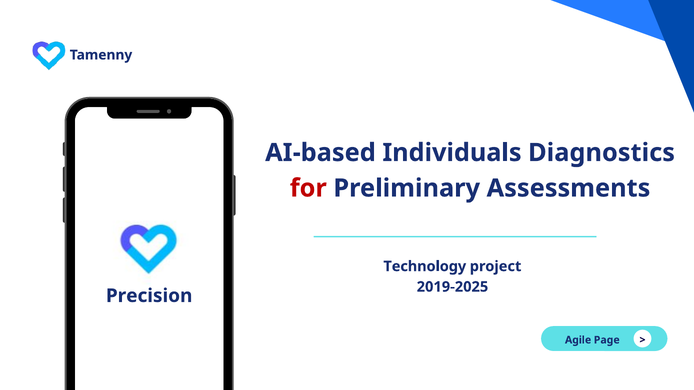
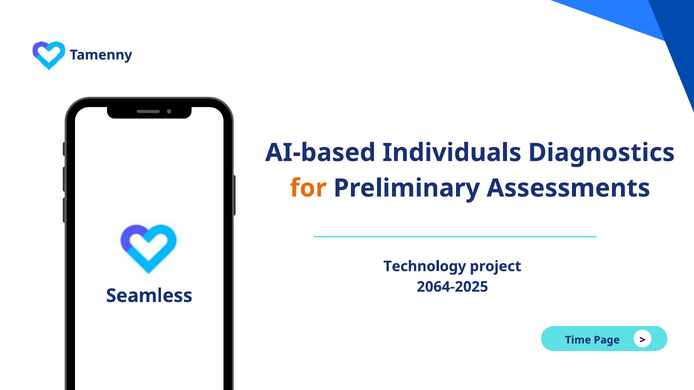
for colour: red -> orange
2019-2025: 2019-2025 -> 2064-2025
Precision: Precision -> Seamless
Agile: Agile -> Time
